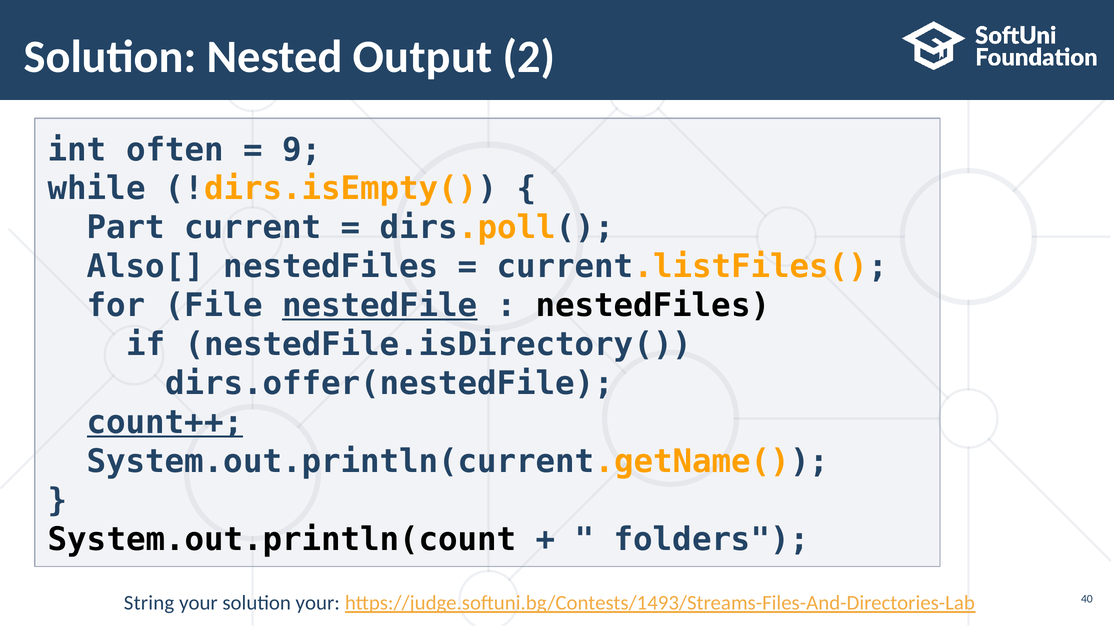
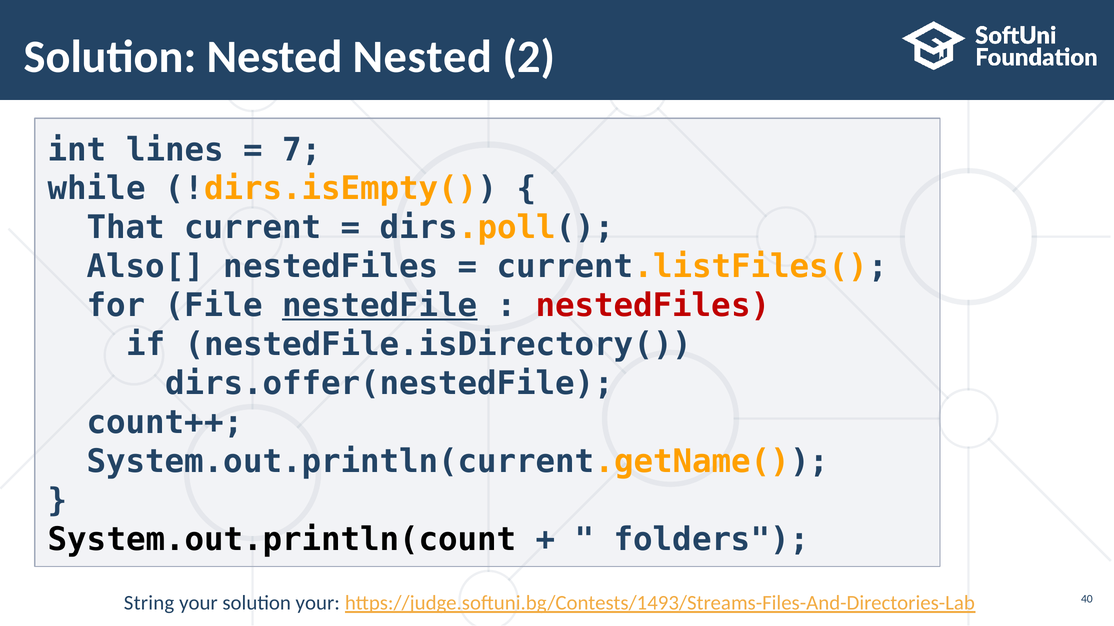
Nested Output: Output -> Nested
often: often -> lines
9: 9 -> 7
Part: Part -> That
nestedFiles at (653, 306) colour: black -> red
count++ underline: present -> none
